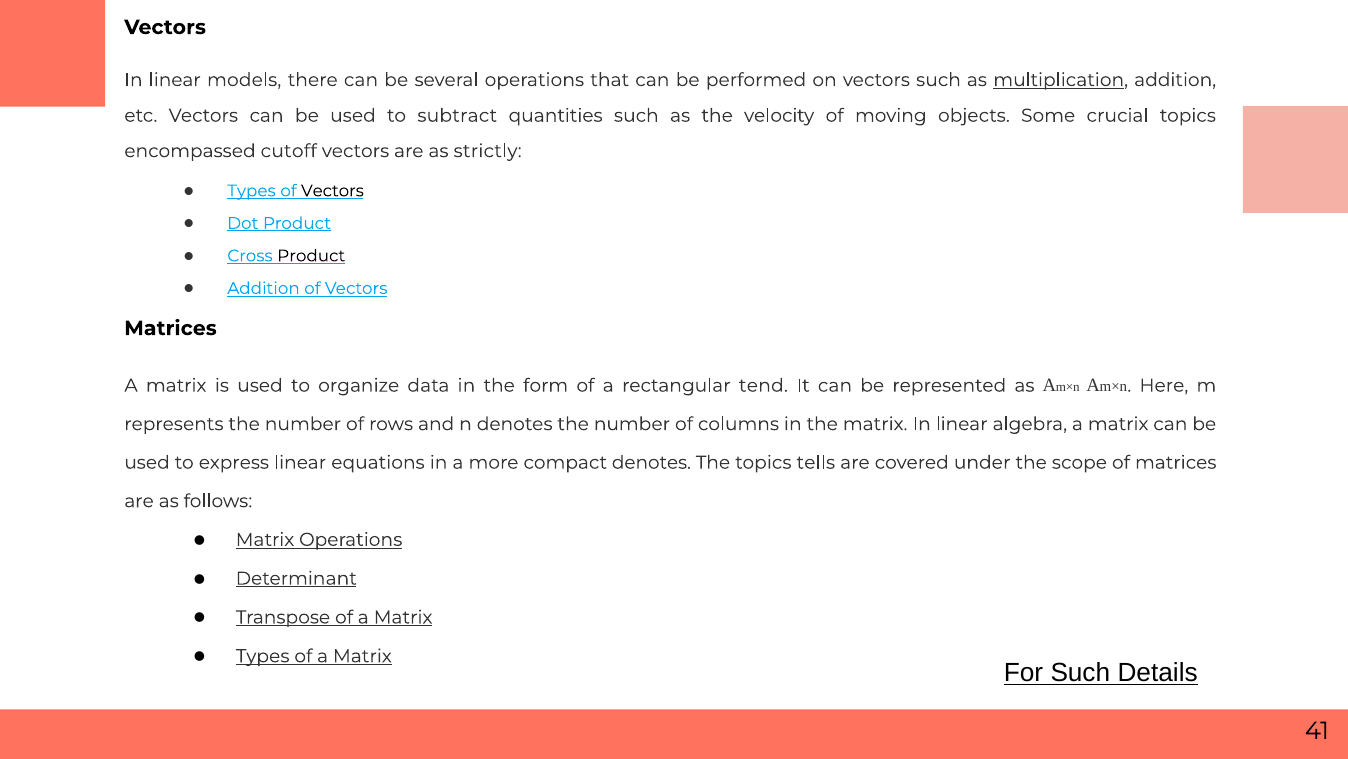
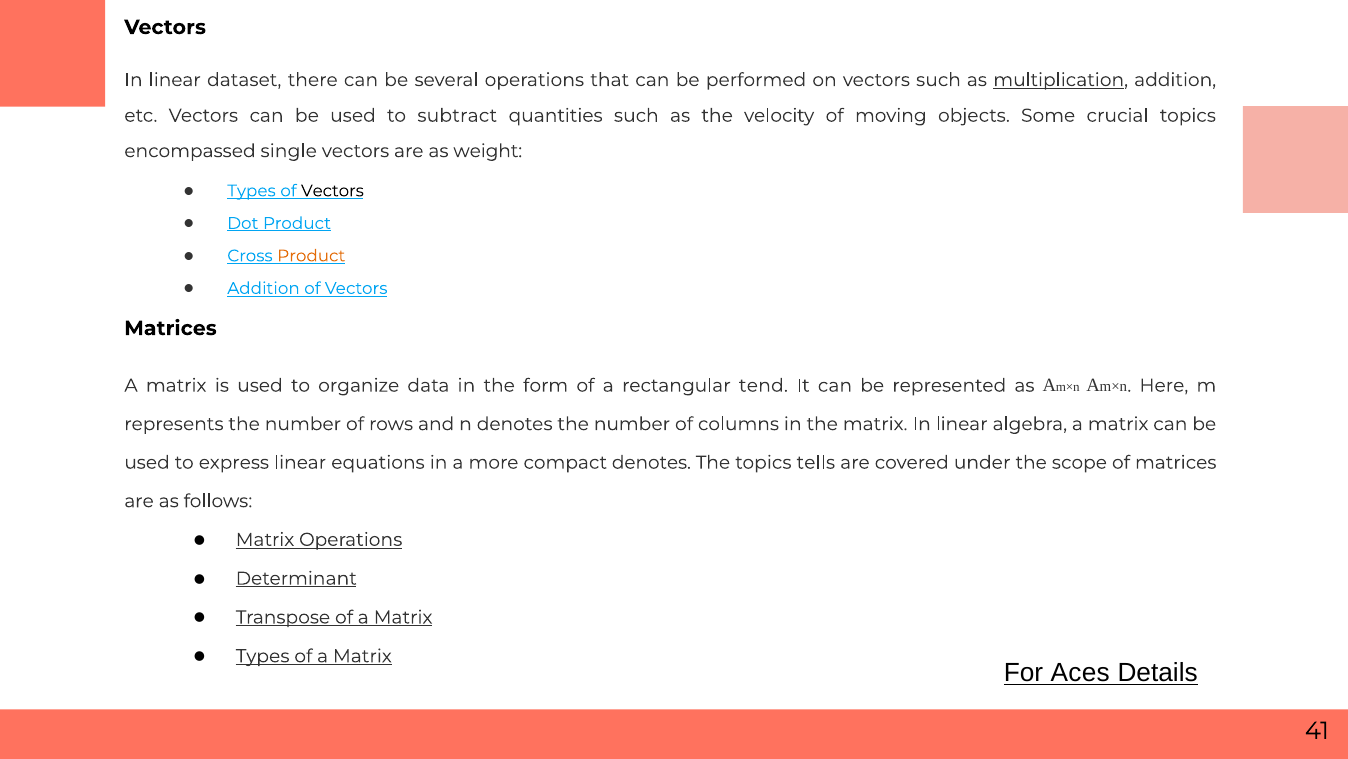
models: models -> dataset
cutoff: cutoff -> single
strictly: strictly -> weight
Product at (311, 256) colour: black -> orange
For Such: Such -> Aces
